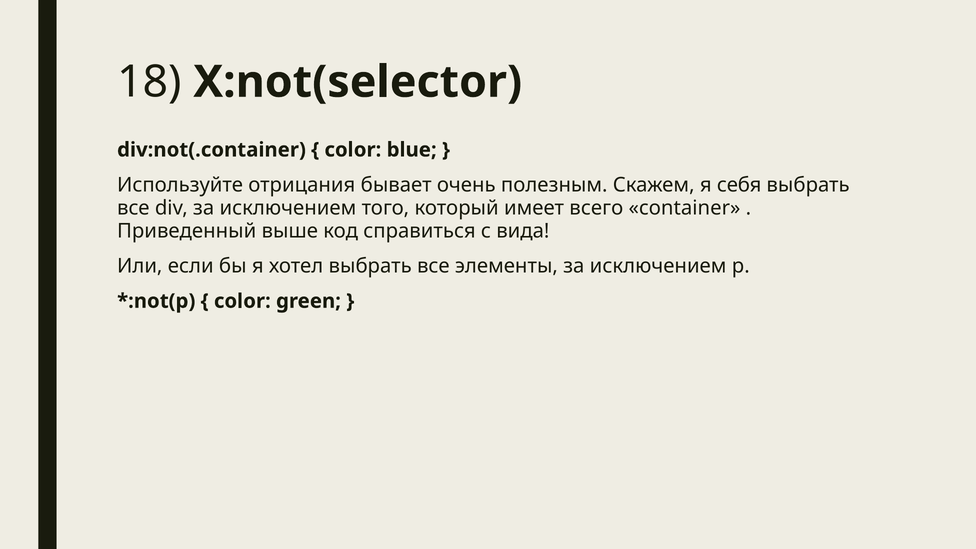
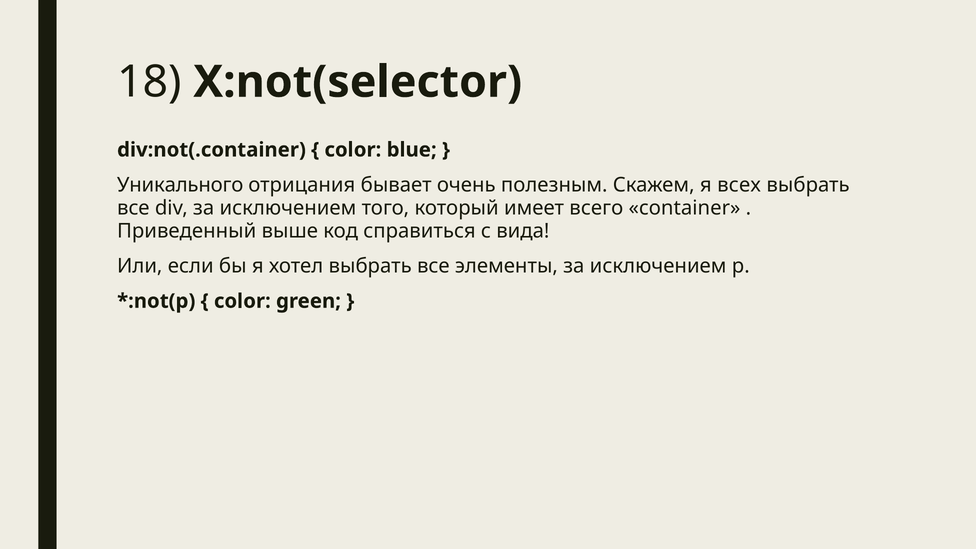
Используйте: Используйте -> Уникального
себя: себя -> всех
